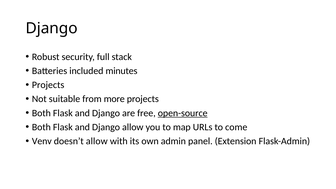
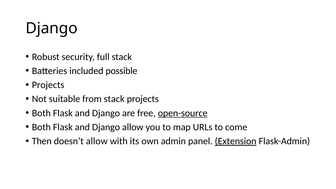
minutes: minutes -> possible
from more: more -> stack
Venv: Venv -> Then
Extension underline: none -> present
